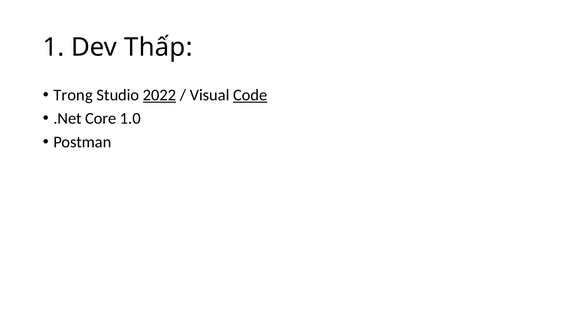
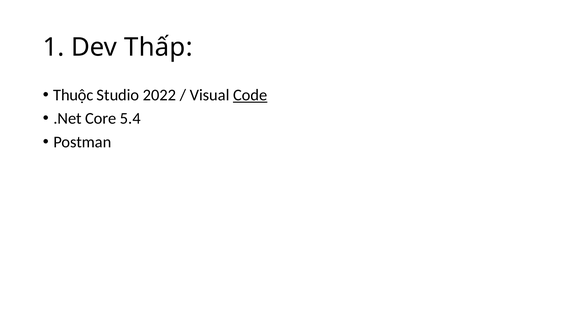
Trong: Trong -> Thuộc
2022 underline: present -> none
1.0: 1.0 -> 5.4
